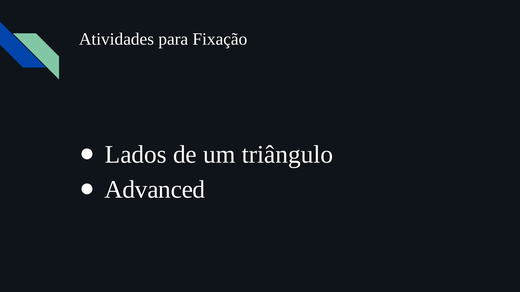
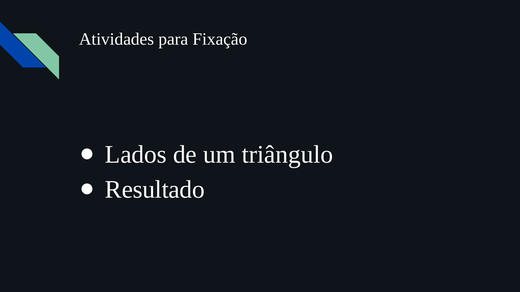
Advanced: Advanced -> Resultado
